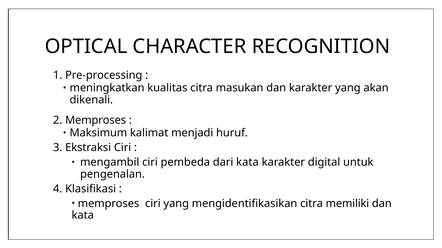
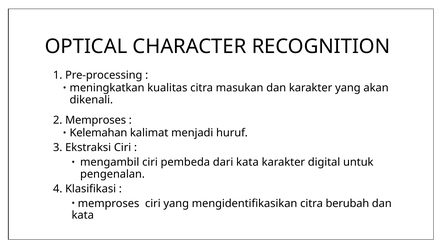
Maksimum: Maksimum -> Kelemahan
memiliki: memiliki -> berubah
